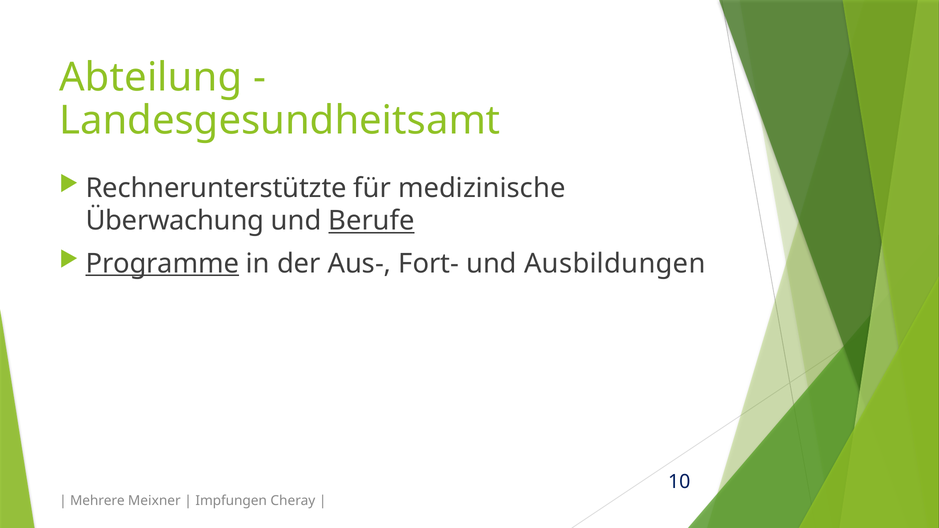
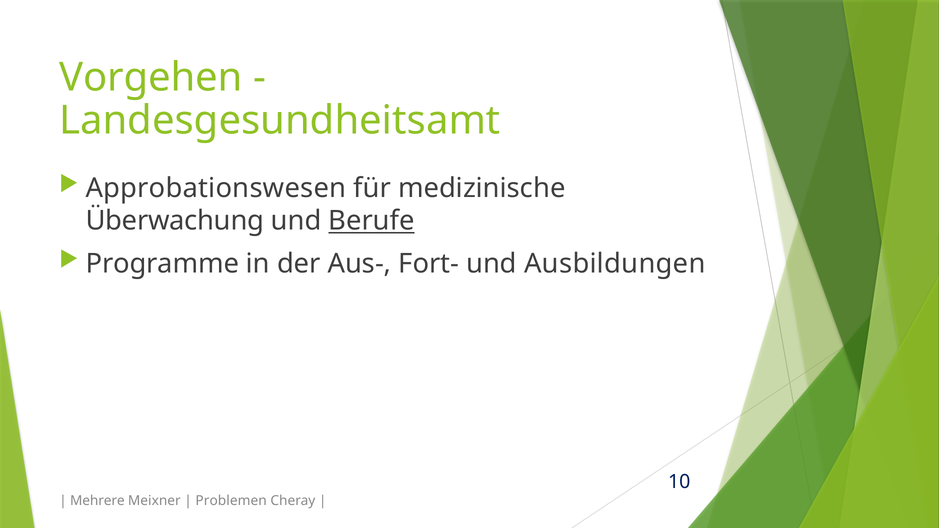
Abteilung: Abteilung -> Vorgehen
Rechnerunterstützte: Rechnerunterstützte -> Approbationswesen
Programme underline: present -> none
Impfungen: Impfungen -> Problemen
